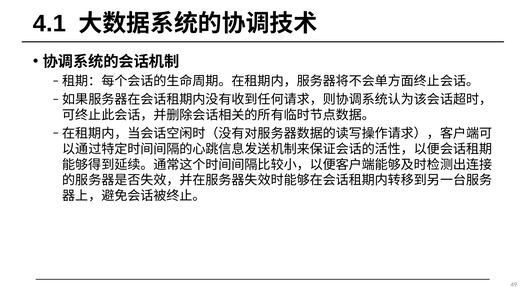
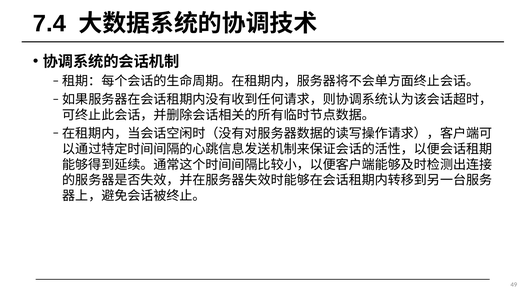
4.1: 4.1 -> 7.4
